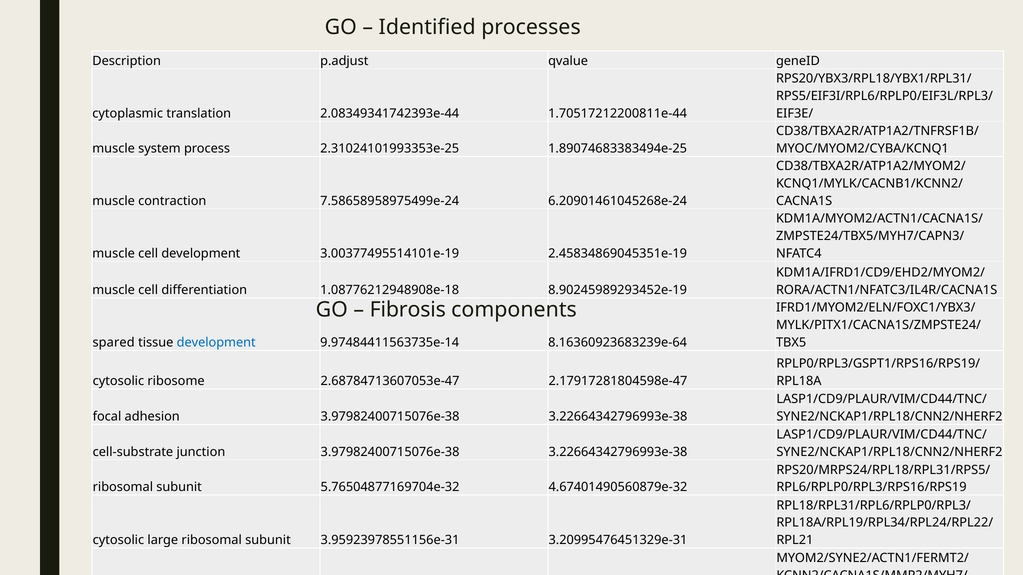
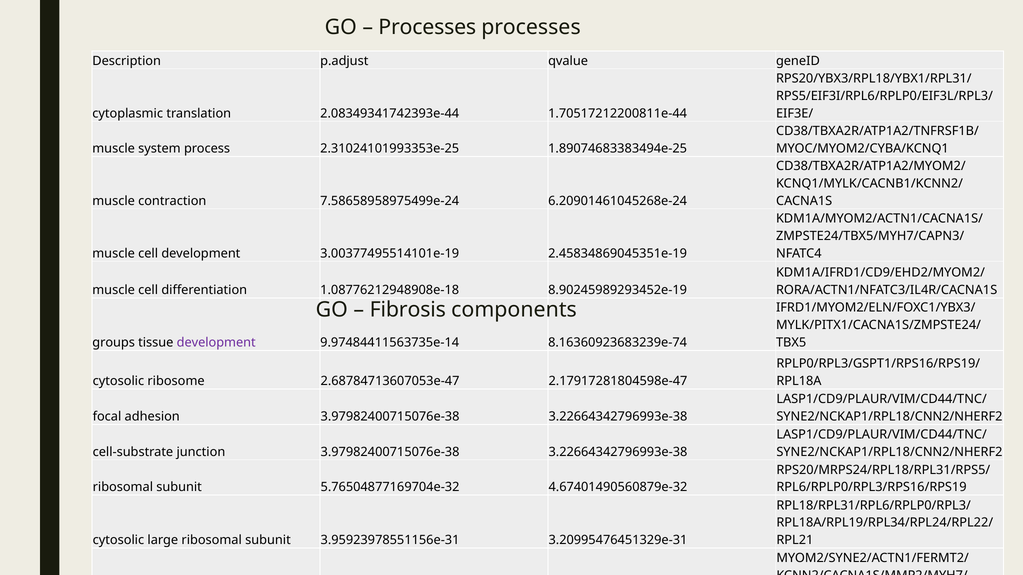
Identified at (427, 27): Identified -> Processes
spared: spared -> groups
development at (216, 343) colour: blue -> purple
8.16360923683239e-64: 8.16360923683239e-64 -> 8.16360923683239e-74
